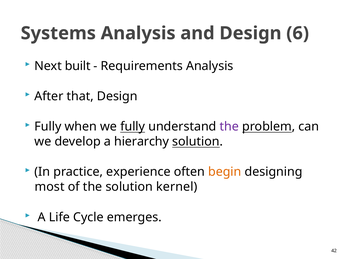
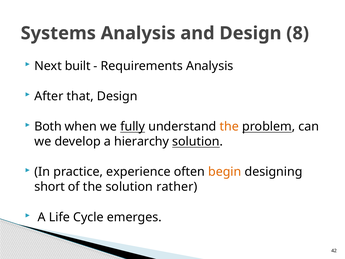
6: 6 -> 8
Fully at (48, 127): Fully -> Both
the at (229, 127) colour: purple -> orange
most: most -> short
kernel: kernel -> rather
